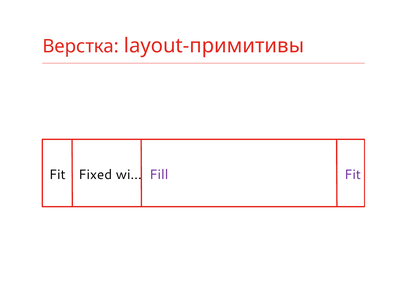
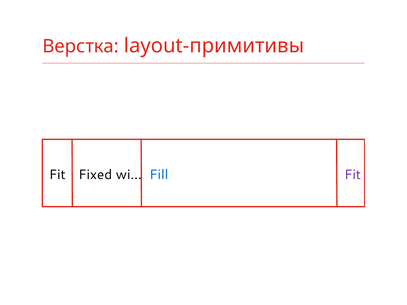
Fill colour: purple -> blue
